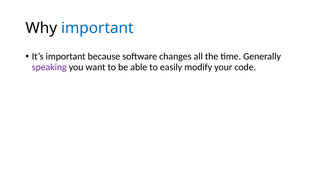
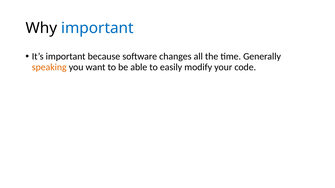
speaking colour: purple -> orange
